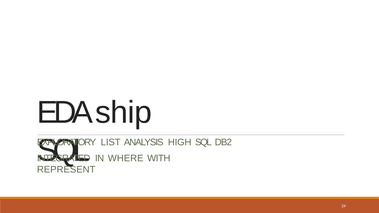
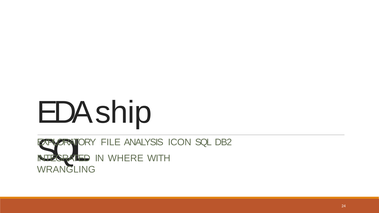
LIST: LIST -> FILE
HIGH: HIGH -> ICON
REPRESENT: REPRESENT -> WRANGLING
